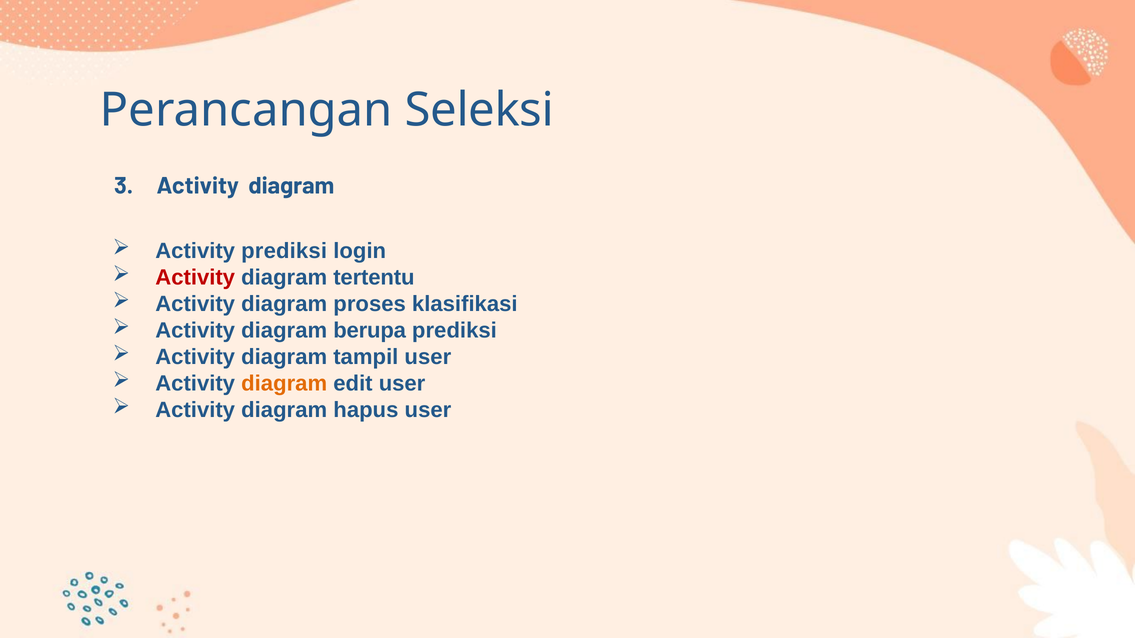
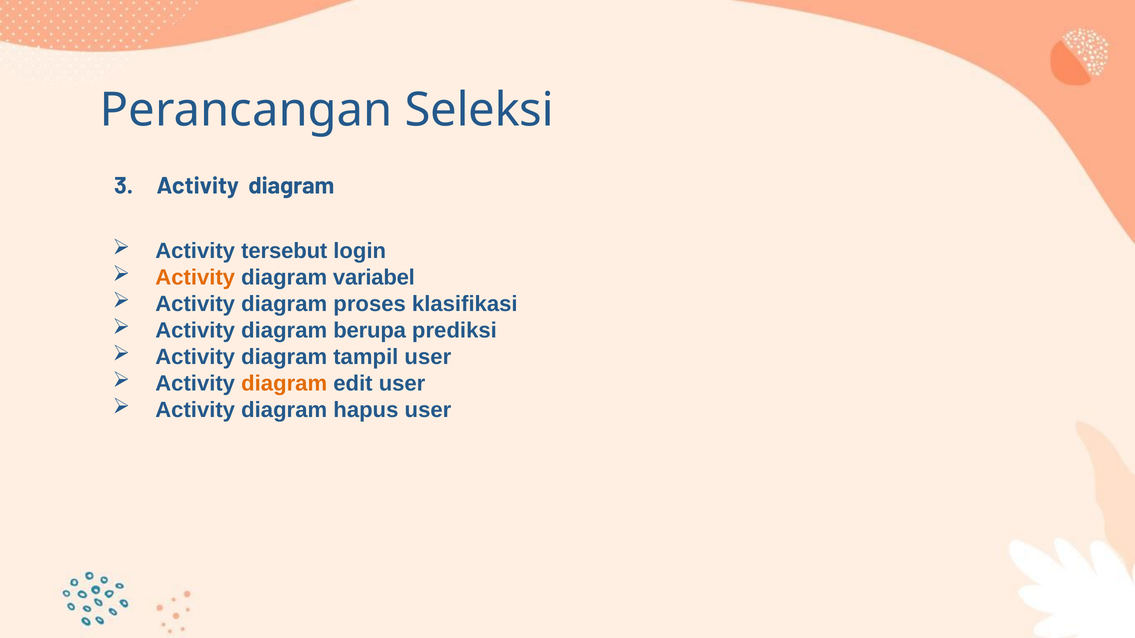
Activity prediksi: prediksi -> tersebut
Activity at (195, 278) colour: red -> orange
tertentu: tertentu -> variabel
